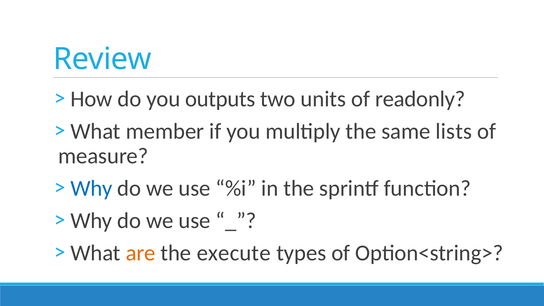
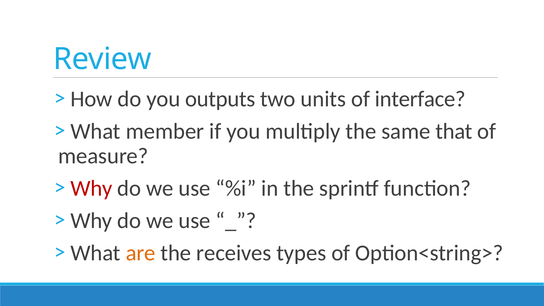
readonly: readonly -> interface
lists: lists -> that
Why at (91, 188) colour: blue -> red
execute: execute -> receives
